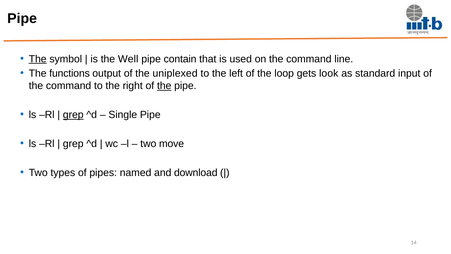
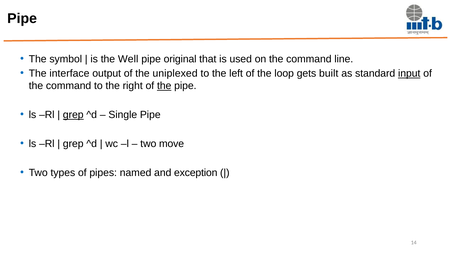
The at (38, 59) underline: present -> none
contain: contain -> original
functions: functions -> interface
look: look -> built
input underline: none -> present
download: download -> exception
